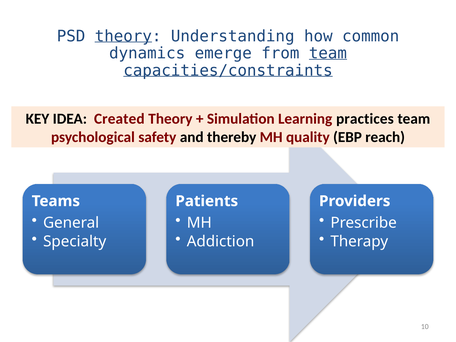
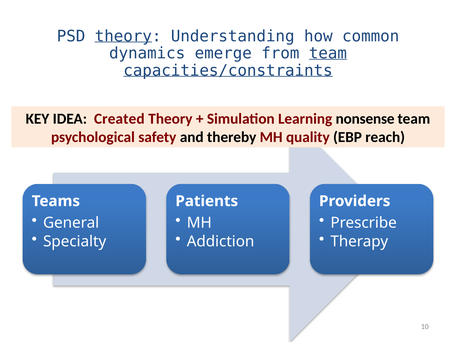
practices: practices -> nonsense
